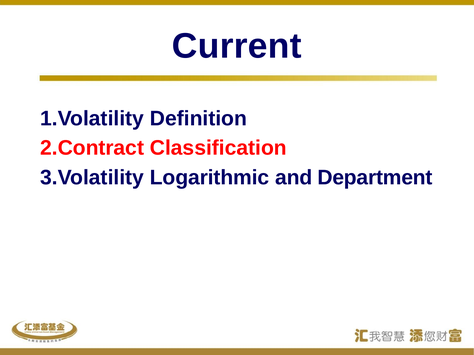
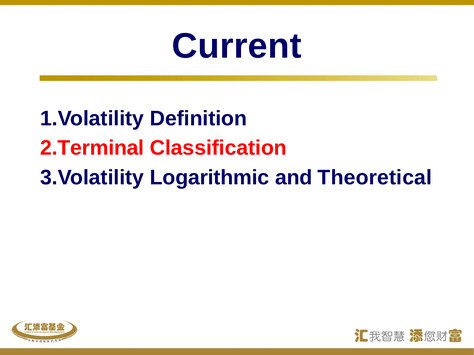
2.Contract: 2.Contract -> 2.Terminal
Department: Department -> Theoretical
